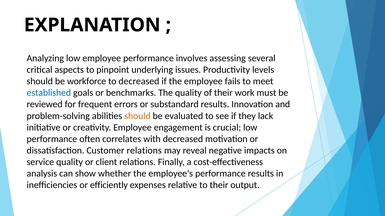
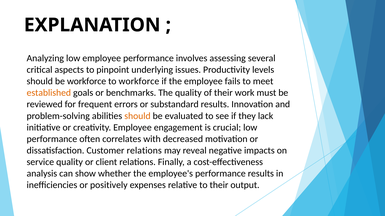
to decreased: decreased -> workforce
established colour: blue -> orange
efficiently: efficiently -> positively
